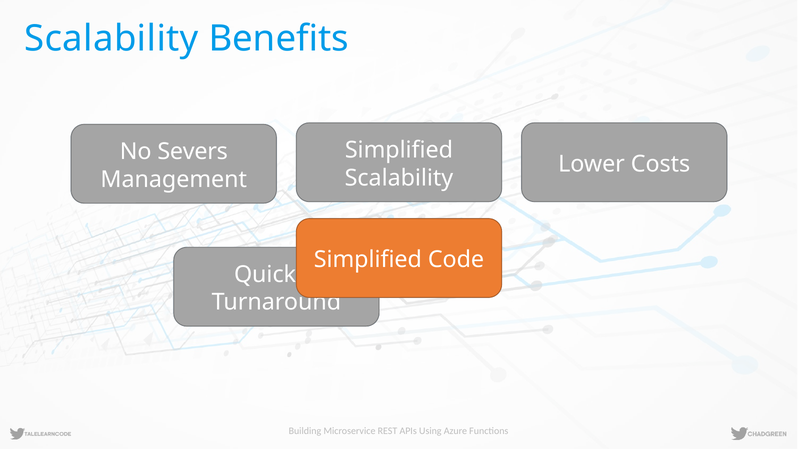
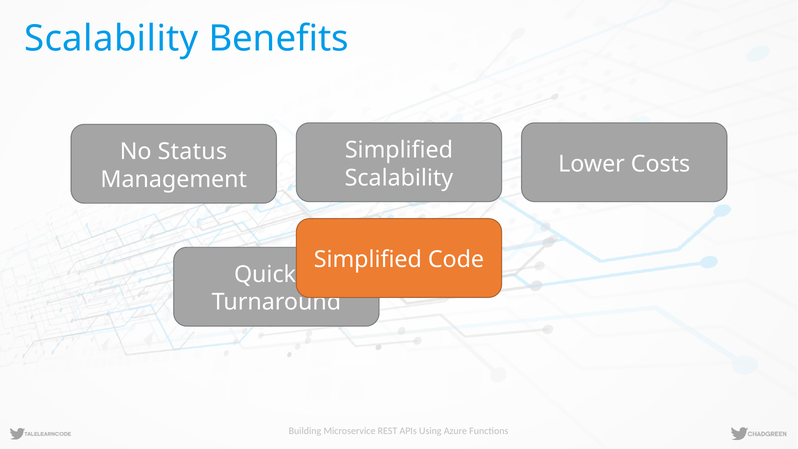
Severs: Severs -> Status
